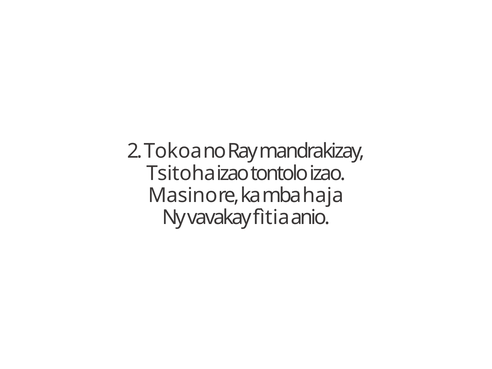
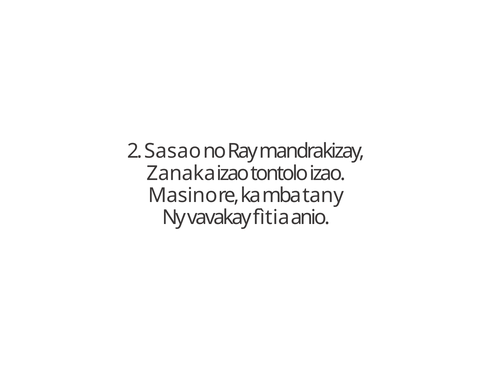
Tokoa: Tokoa -> Sasao
Tsitoha: Tsitoha -> Zanaka
haja: haja -> tany
